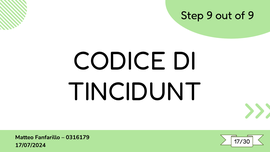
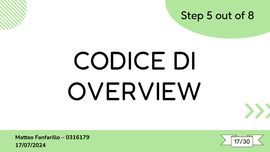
Step 9: 9 -> 5
of 9: 9 -> 8
TINCIDUNT: TINCIDUNT -> OVERVIEW
